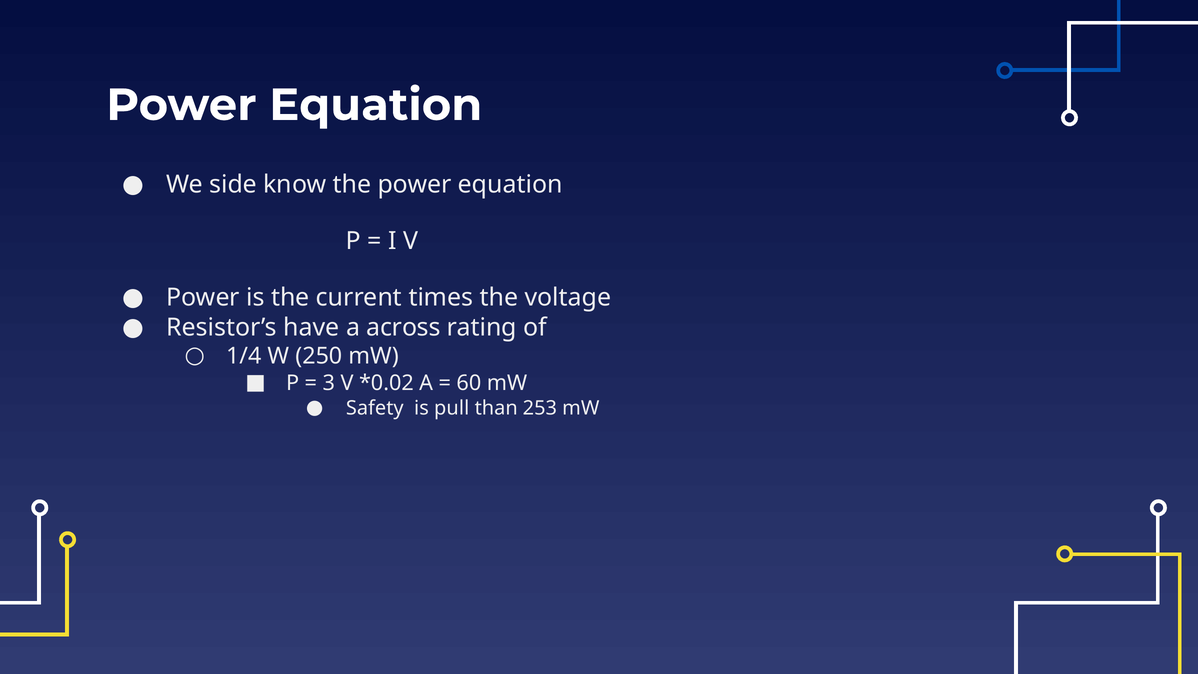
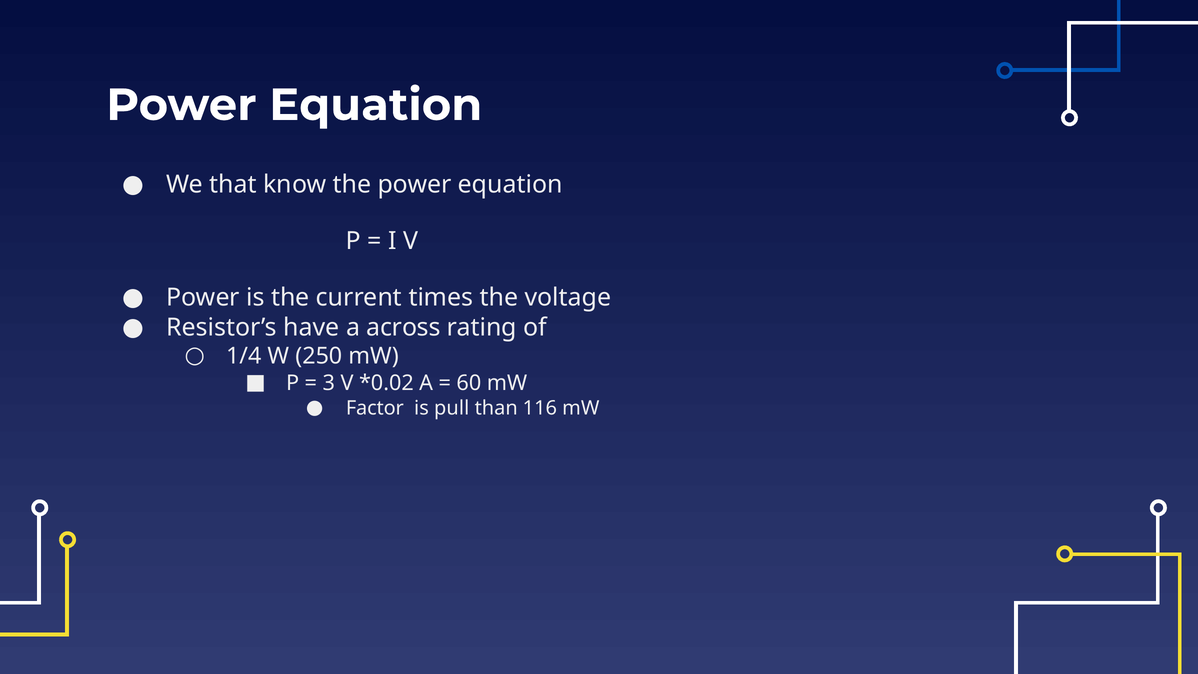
side: side -> that
Safety: Safety -> Factor
253: 253 -> 116
